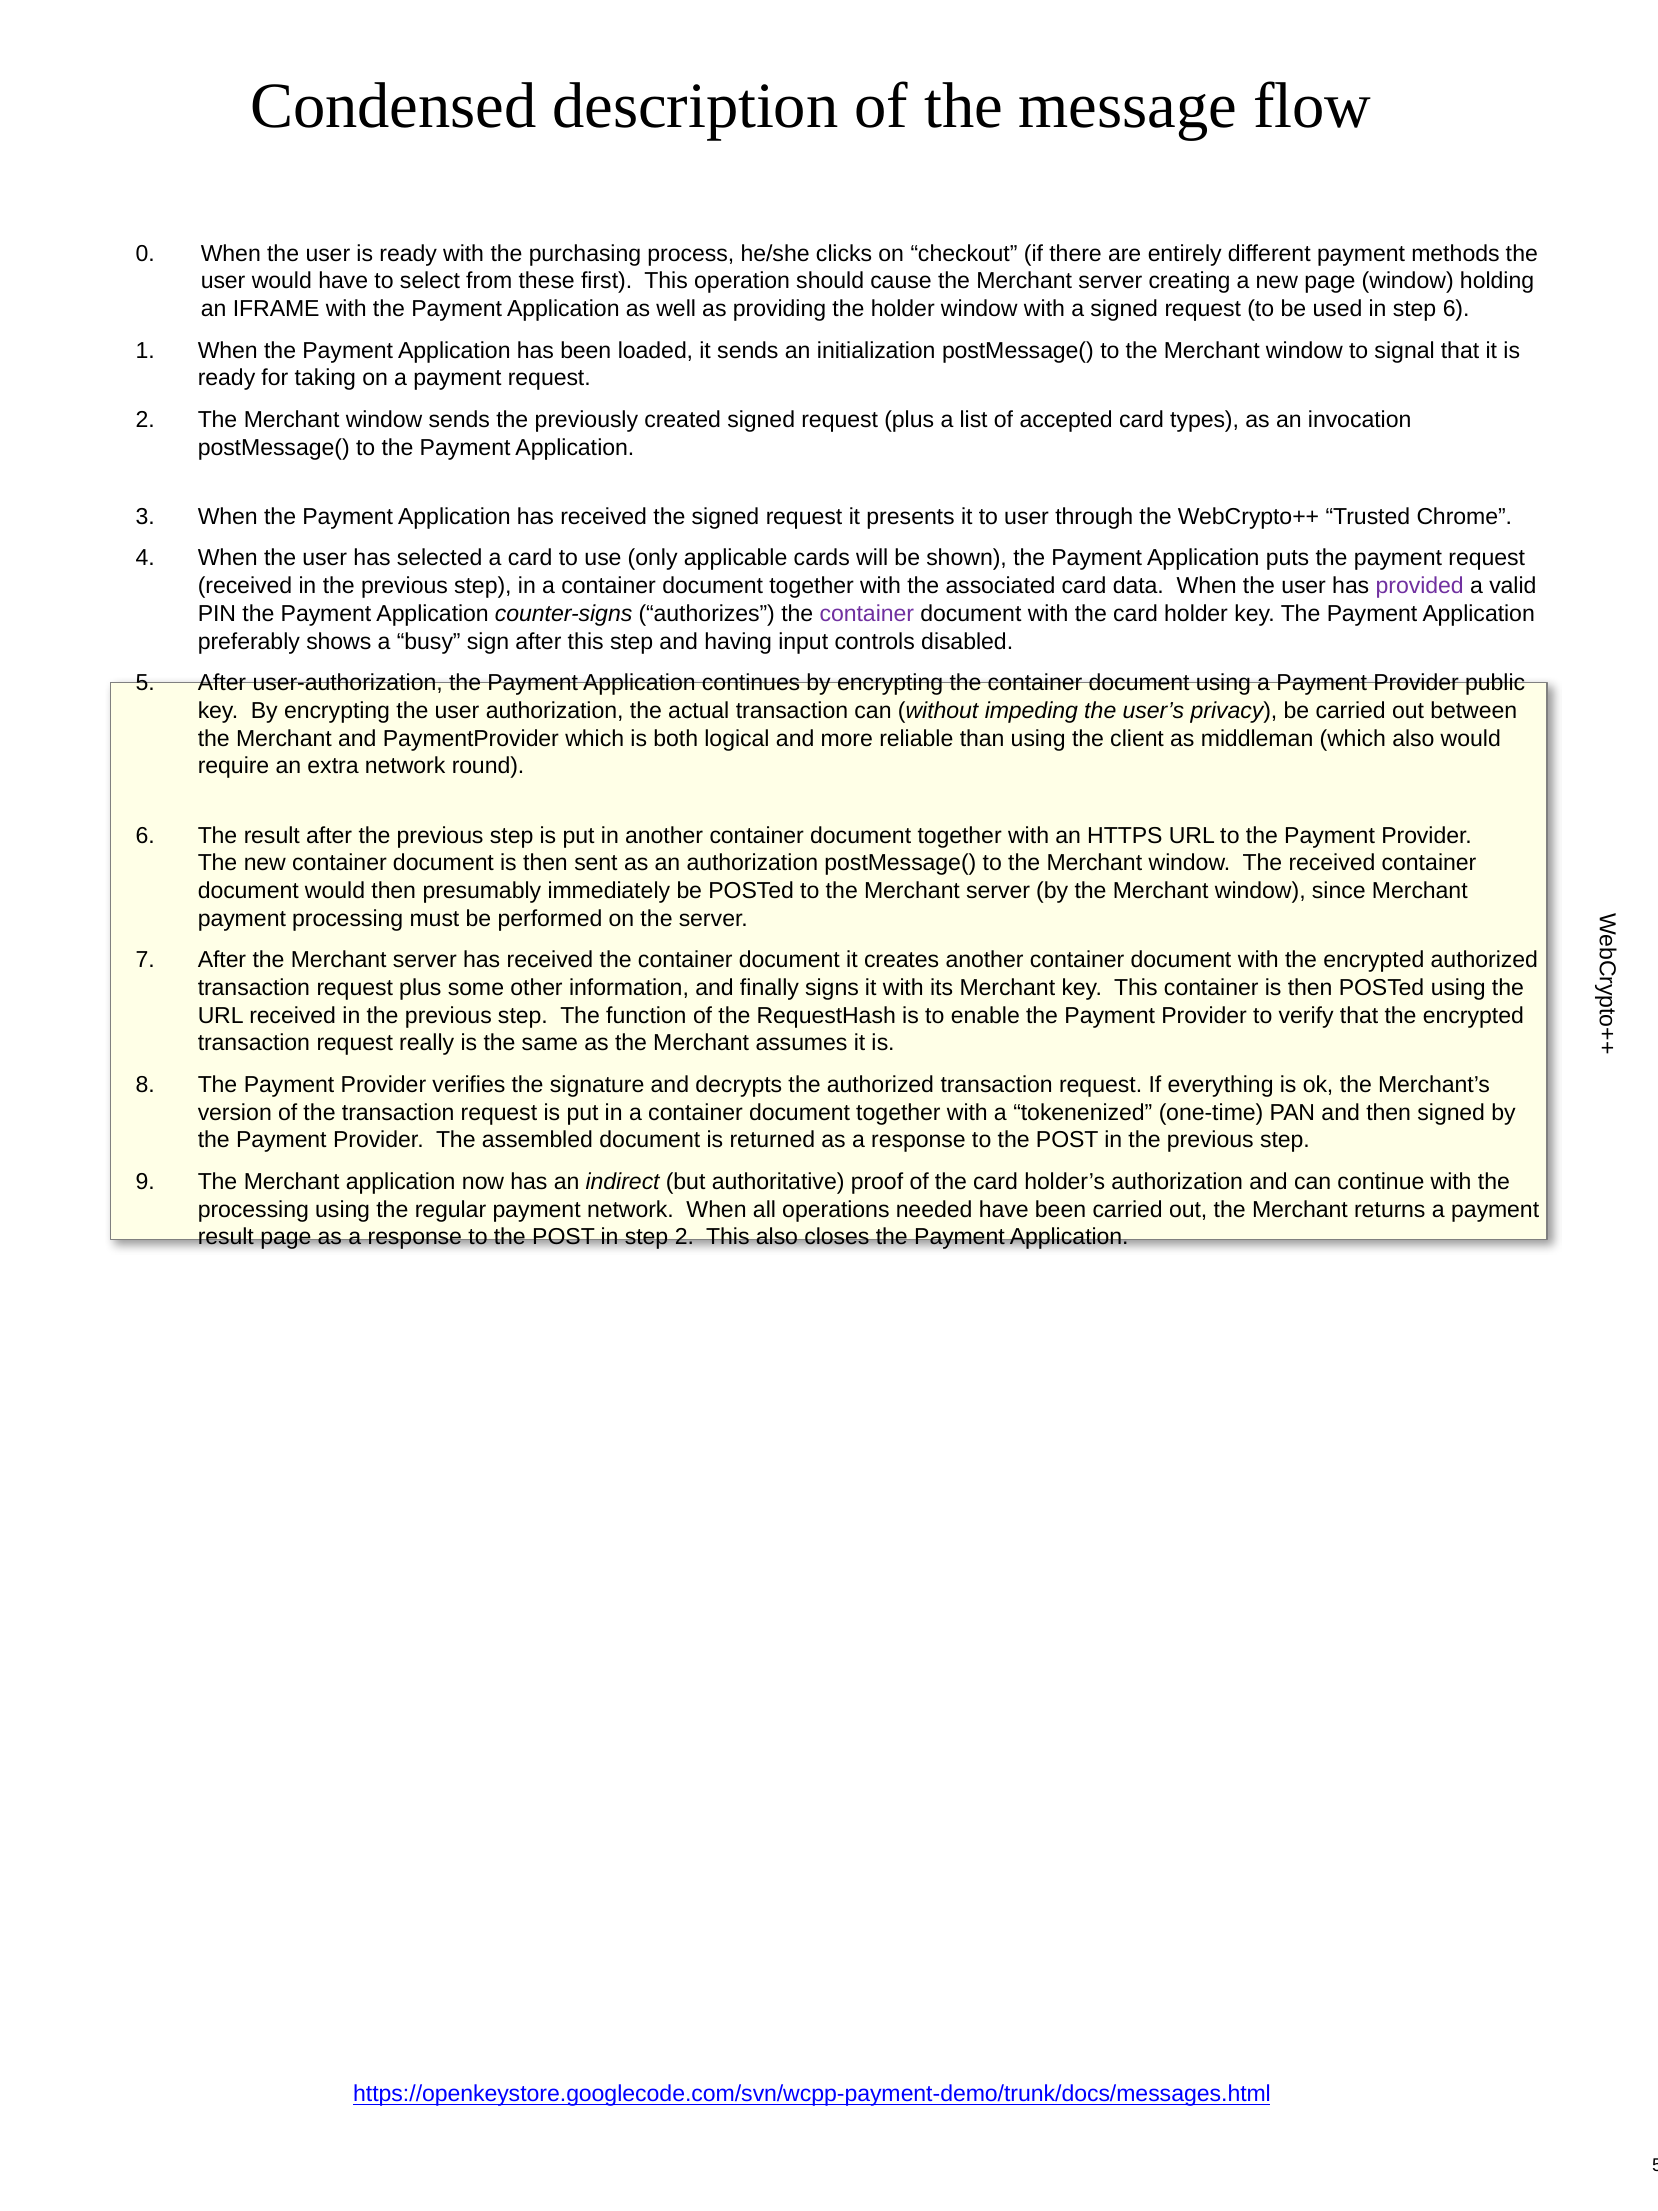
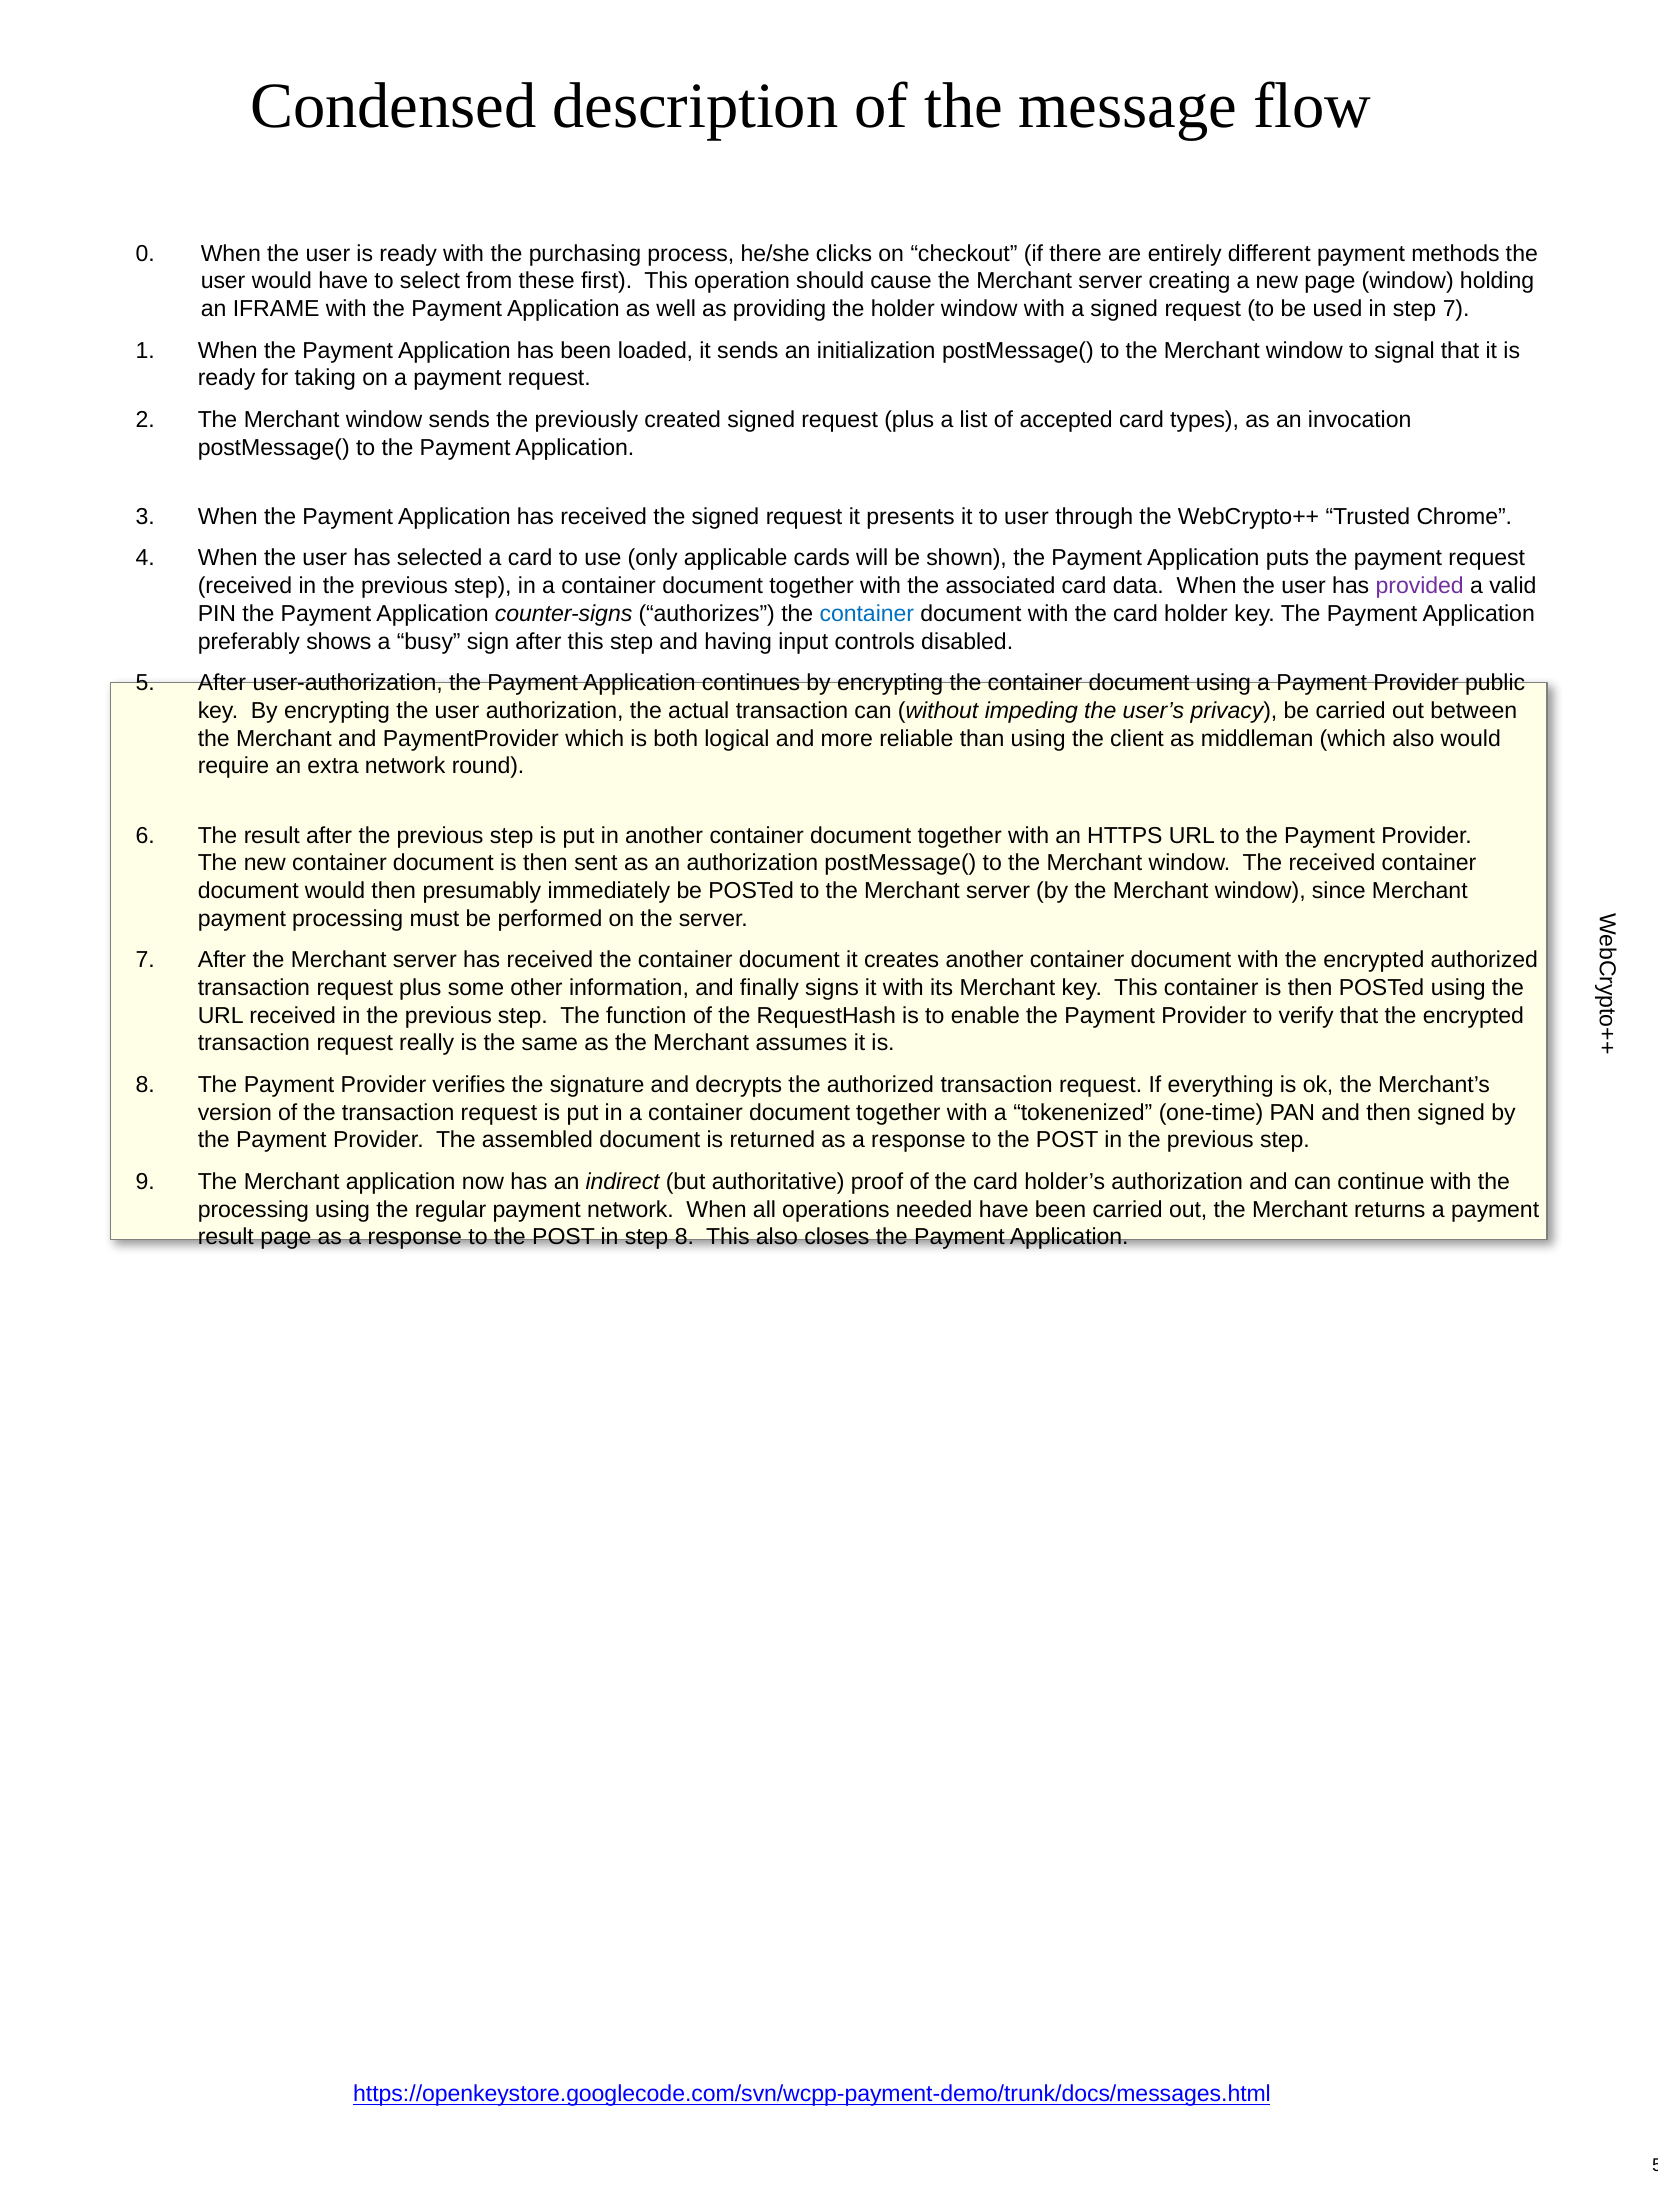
step 6: 6 -> 7
container at (867, 614) colour: purple -> blue
step 2: 2 -> 8
